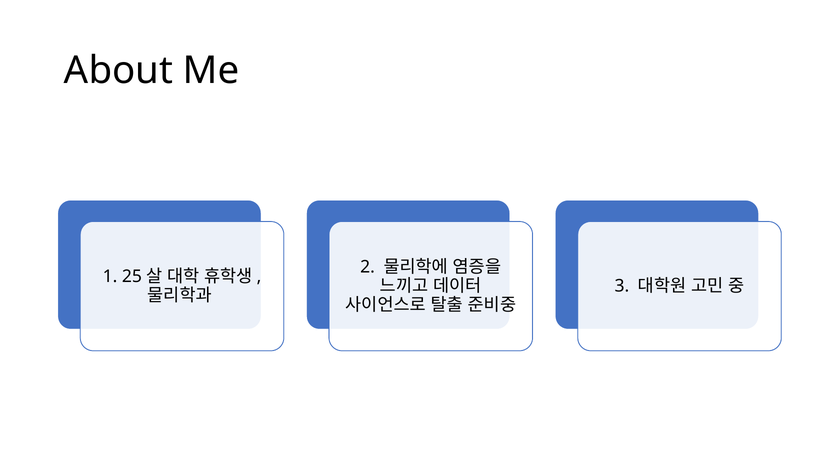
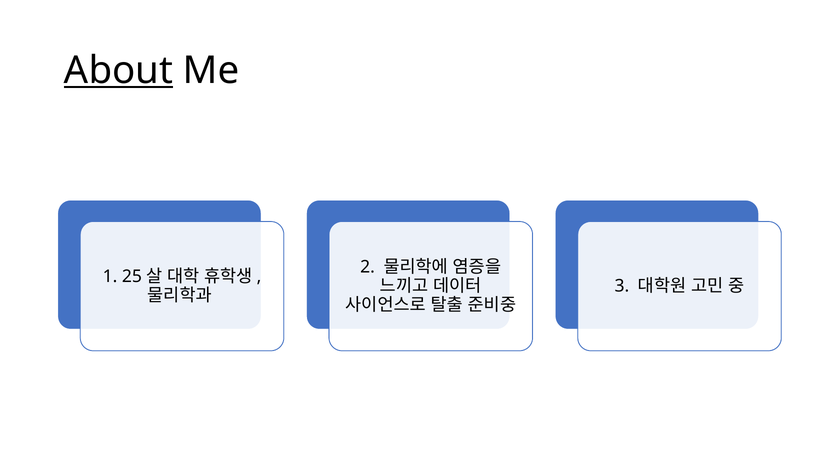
About underline: none -> present
